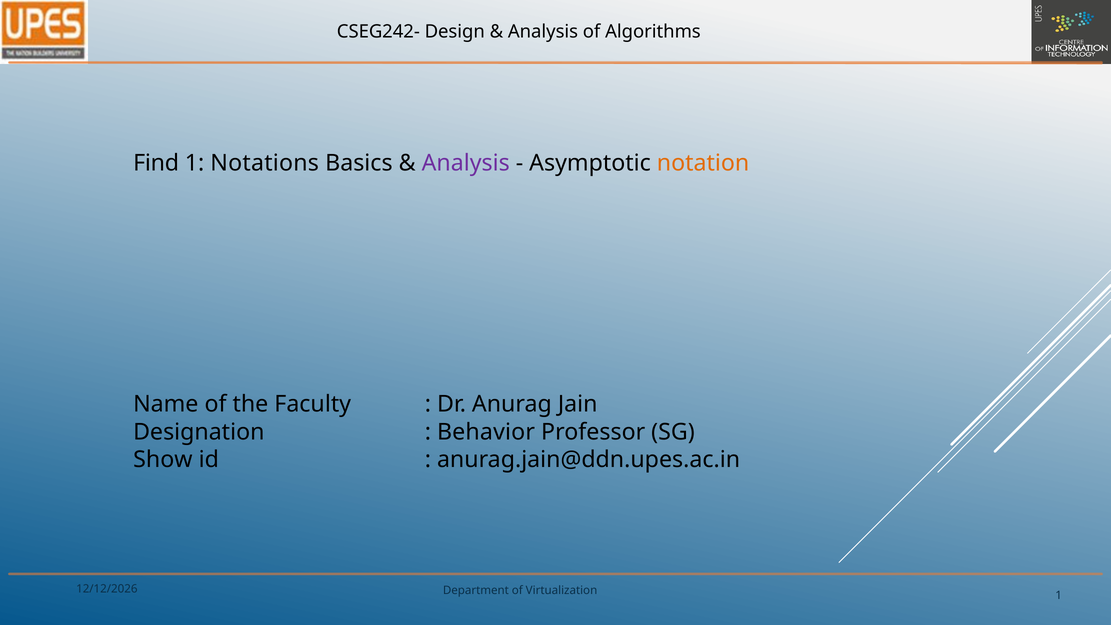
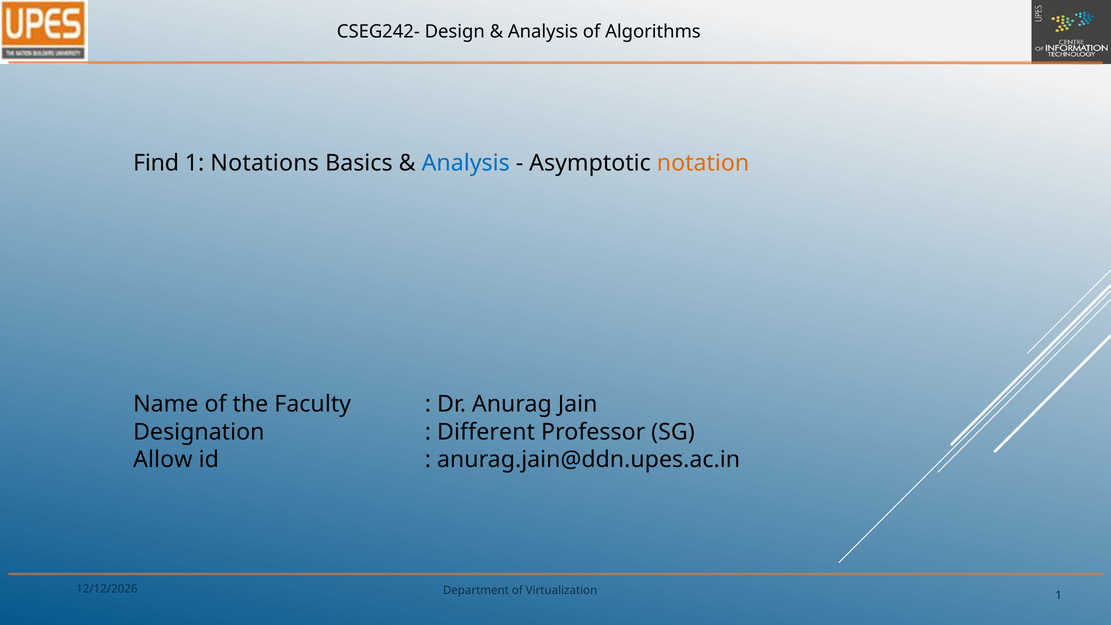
Analysis at (466, 163) colour: purple -> blue
Behavior: Behavior -> Different
Show: Show -> Allow
